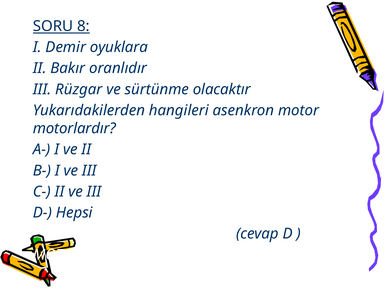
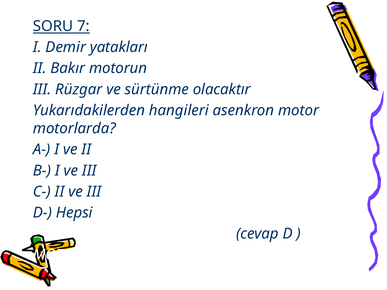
8: 8 -> 7
oyuklara: oyuklara -> yatakları
oranlıdır: oranlıdır -> motorun
motorlardır: motorlardır -> motorlarda
